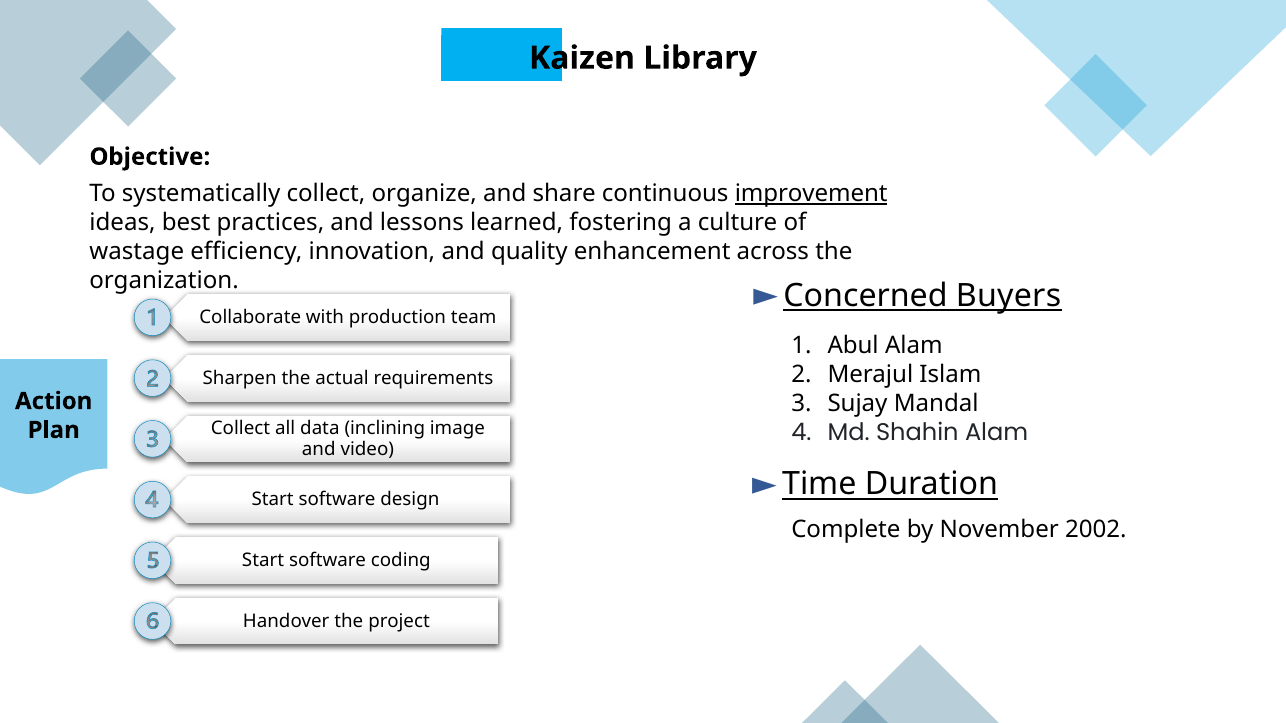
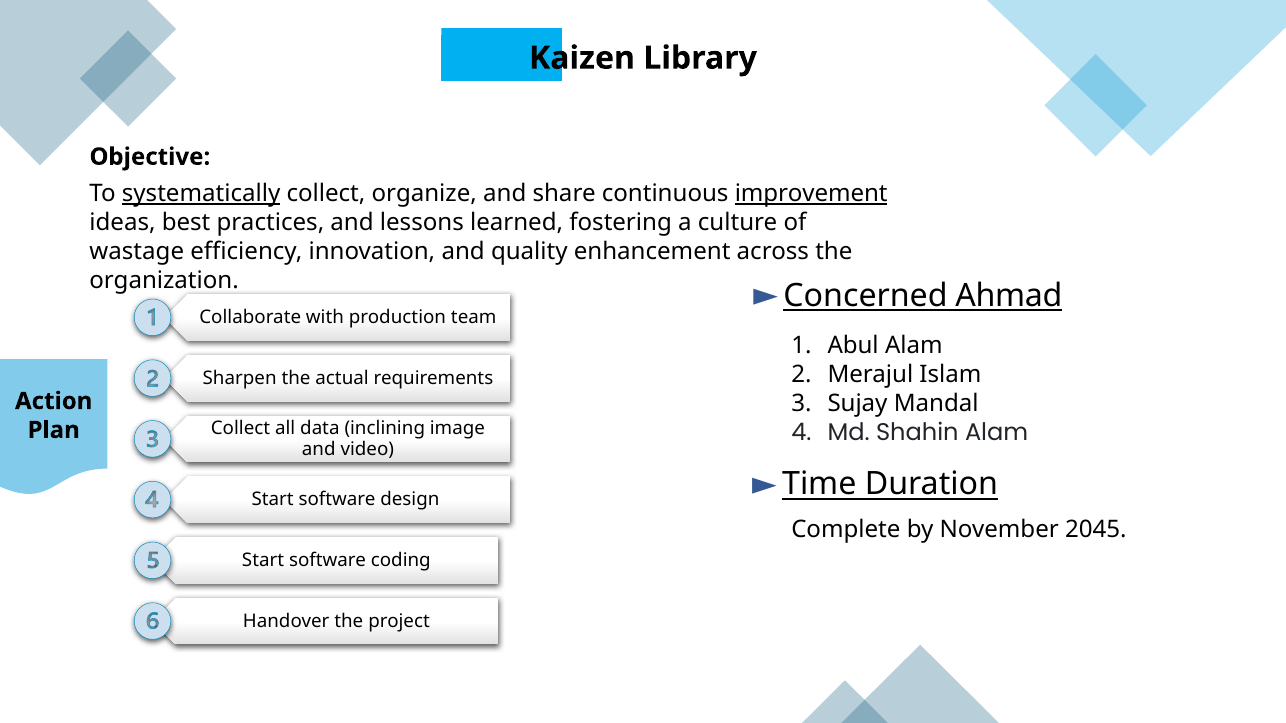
systematically underline: none -> present
Buyers: Buyers -> Ahmad
2002: 2002 -> 2045
